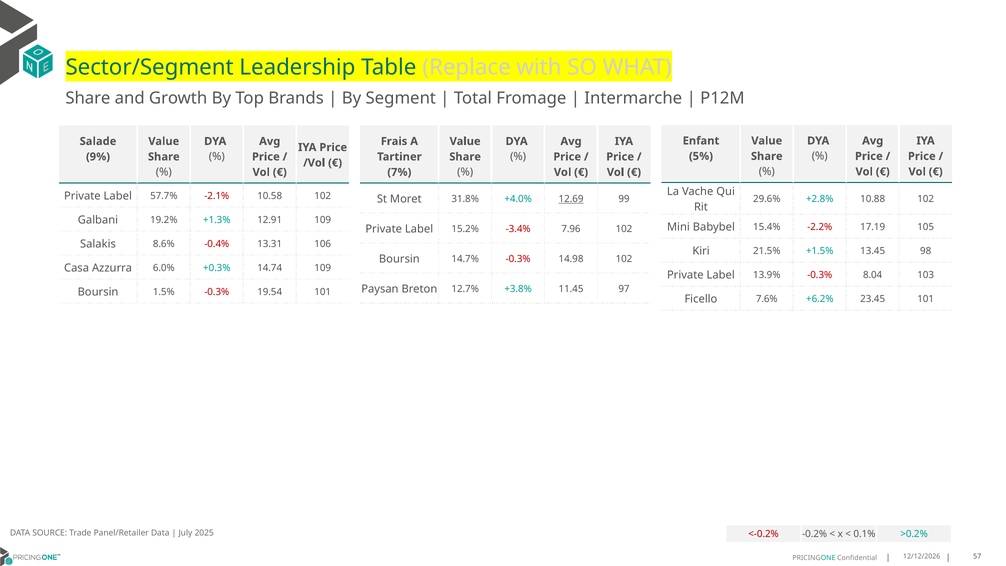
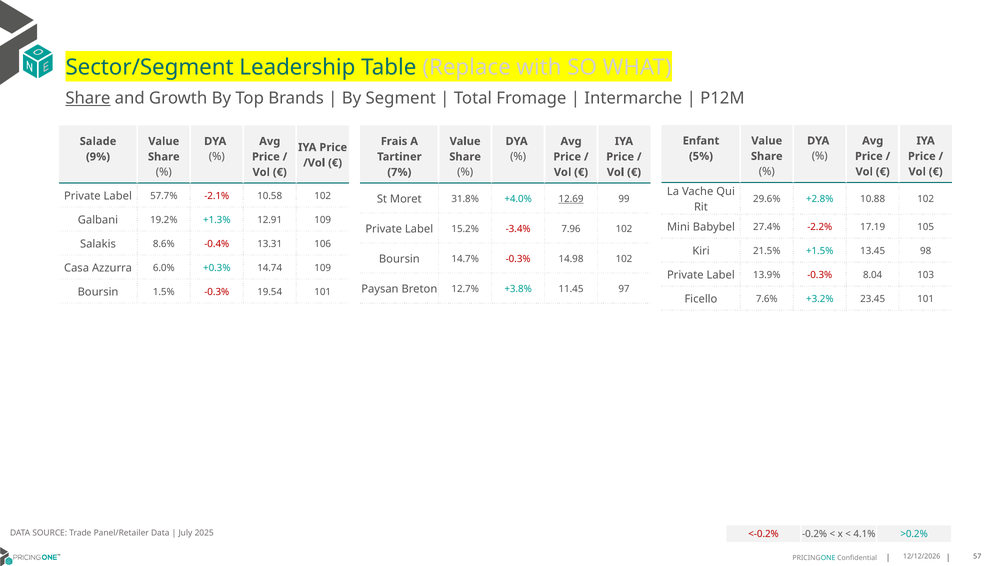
Share at (88, 98) underline: none -> present
15.4%: 15.4% -> 27.4%
+6.2%: +6.2% -> +3.2%
0.1%: 0.1% -> 4.1%
